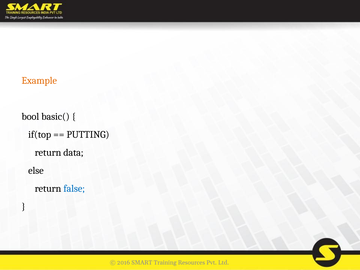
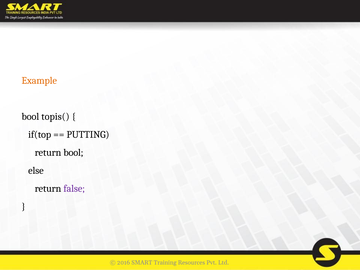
basic(: basic( -> topis(
return data: data -> bool
false colour: blue -> purple
